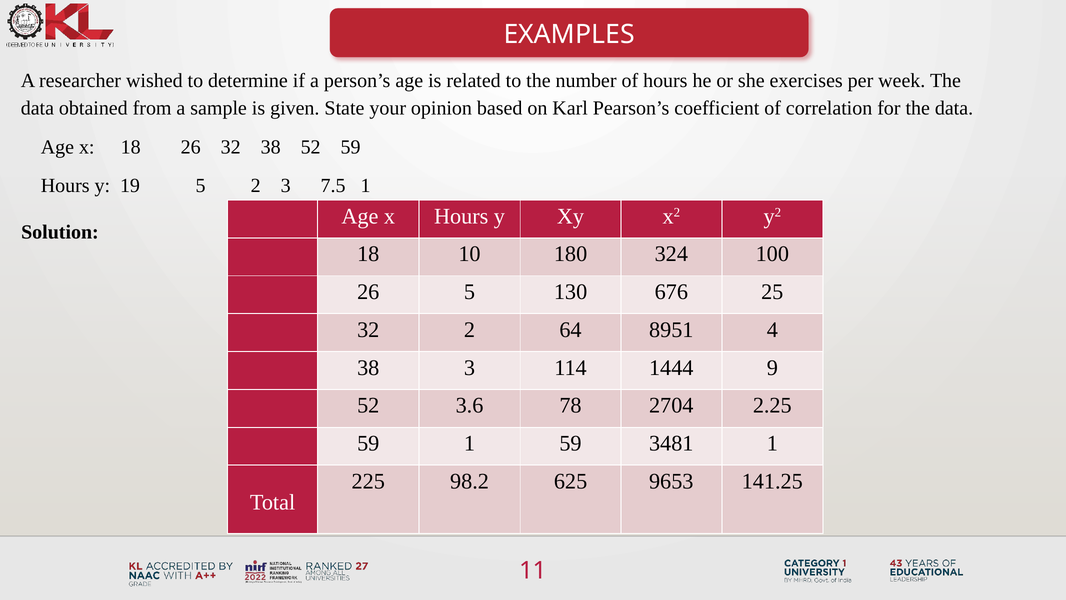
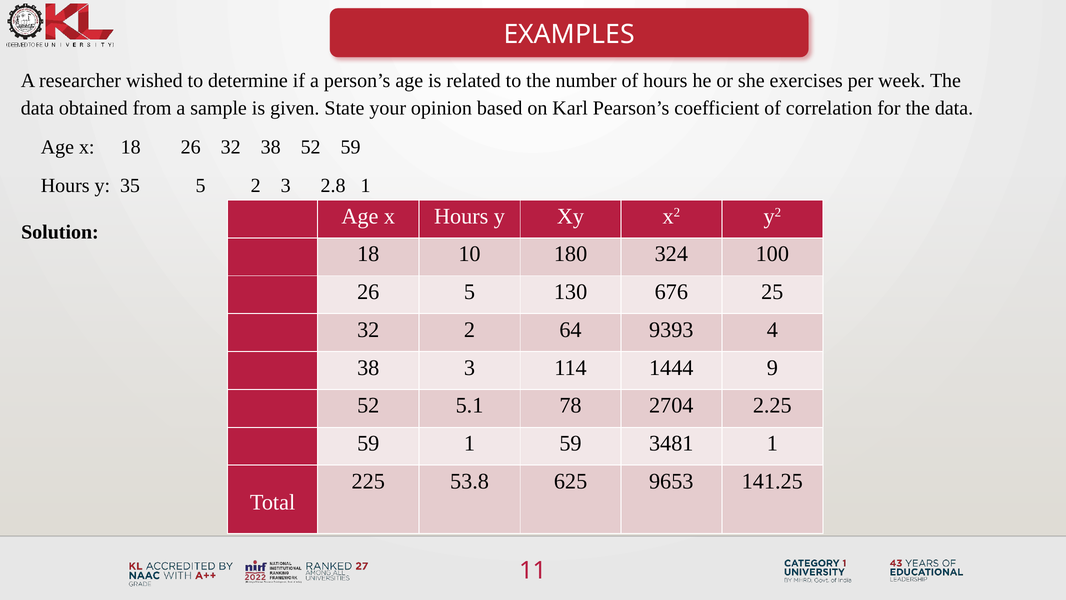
19: 19 -> 35
7.5: 7.5 -> 2.8
8951: 8951 -> 9393
3.6: 3.6 -> 5.1
98.2: 98.2 -> 53.8
